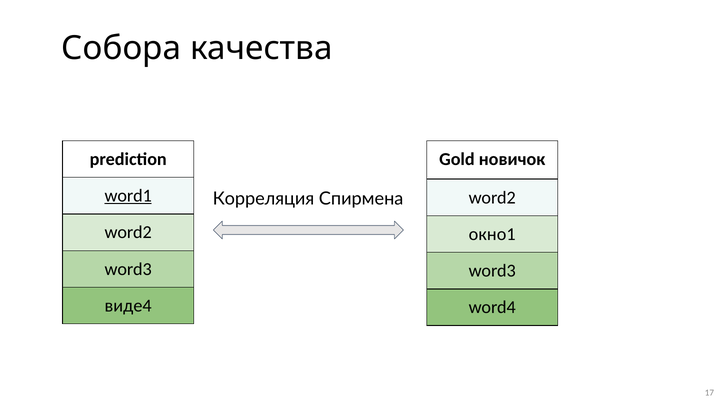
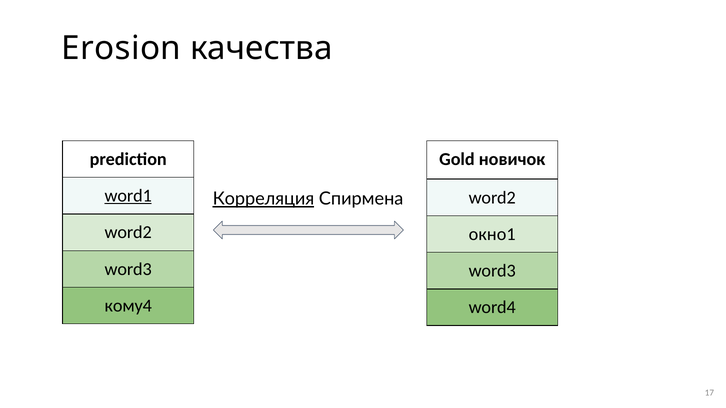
Собора: Собора -> Erosion
Корреляция underline: none -> present
виде4: виде4 -> кому4
